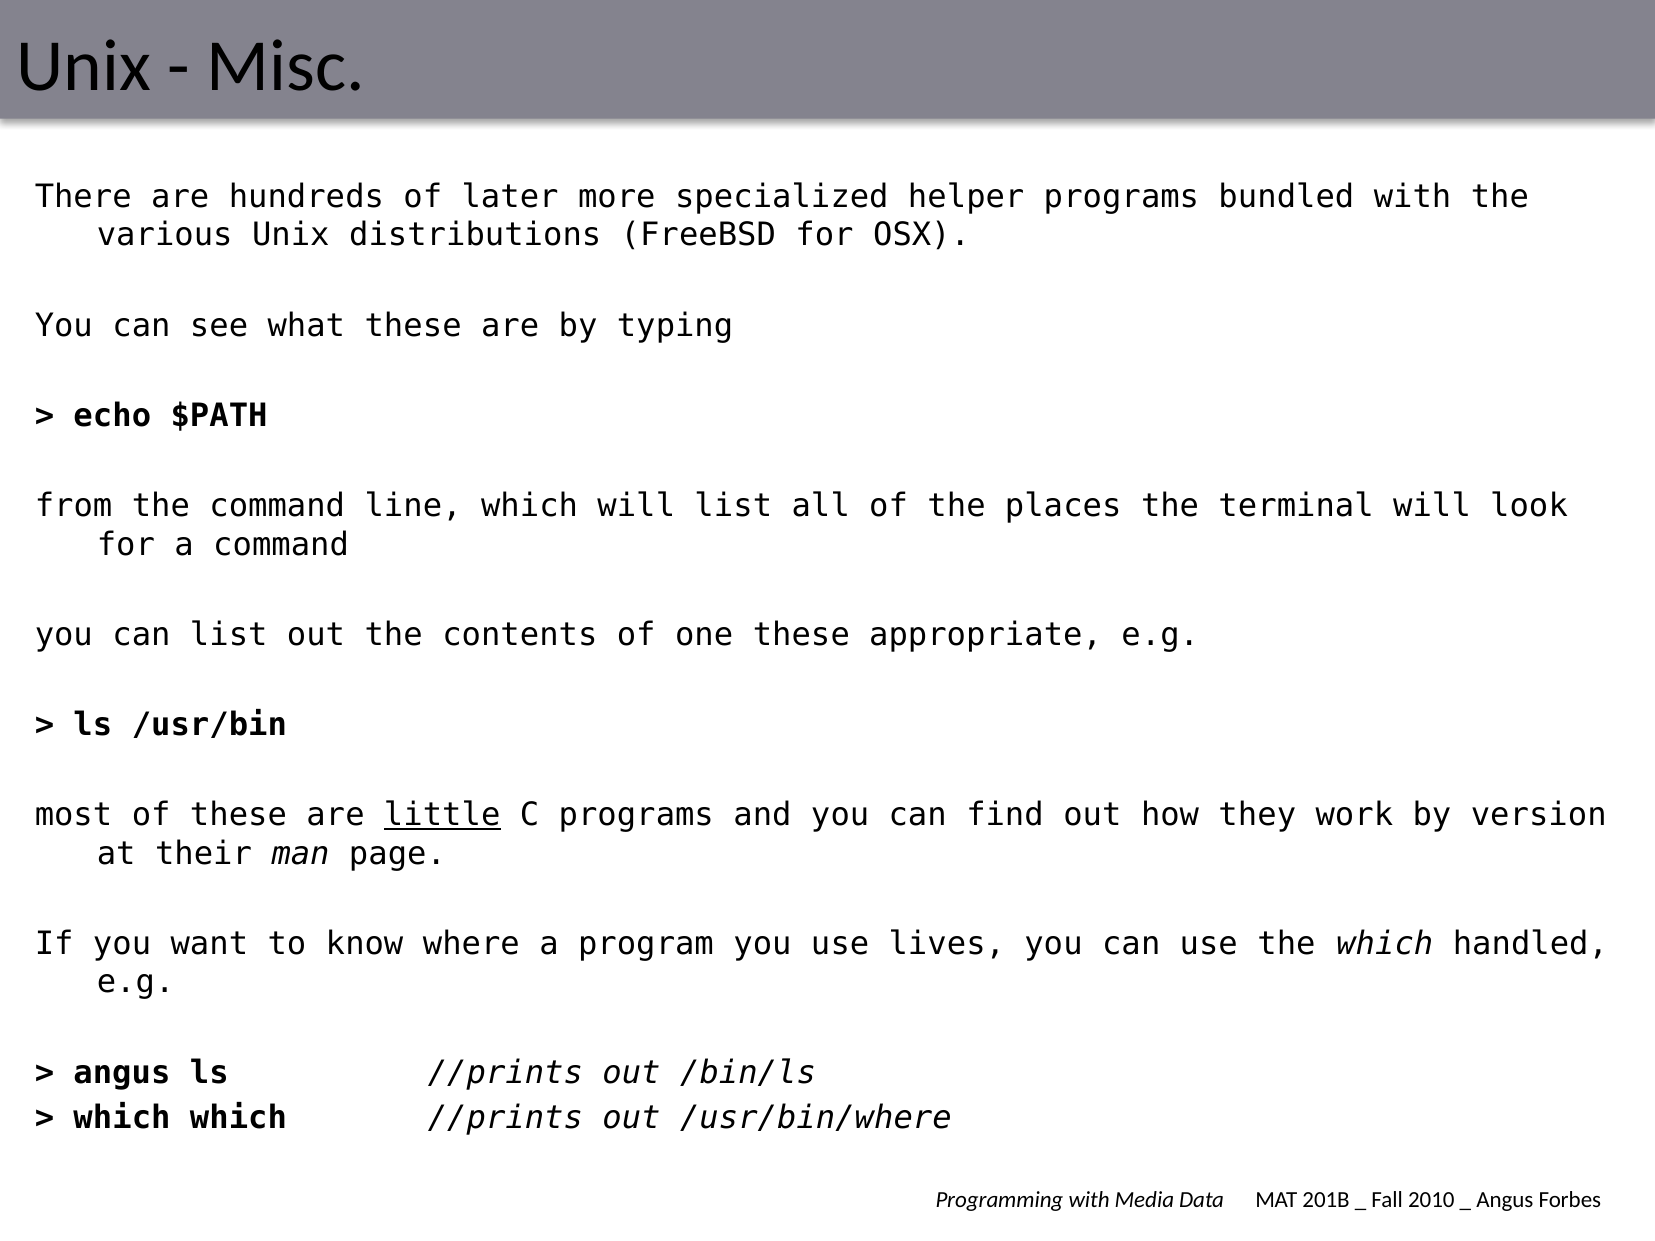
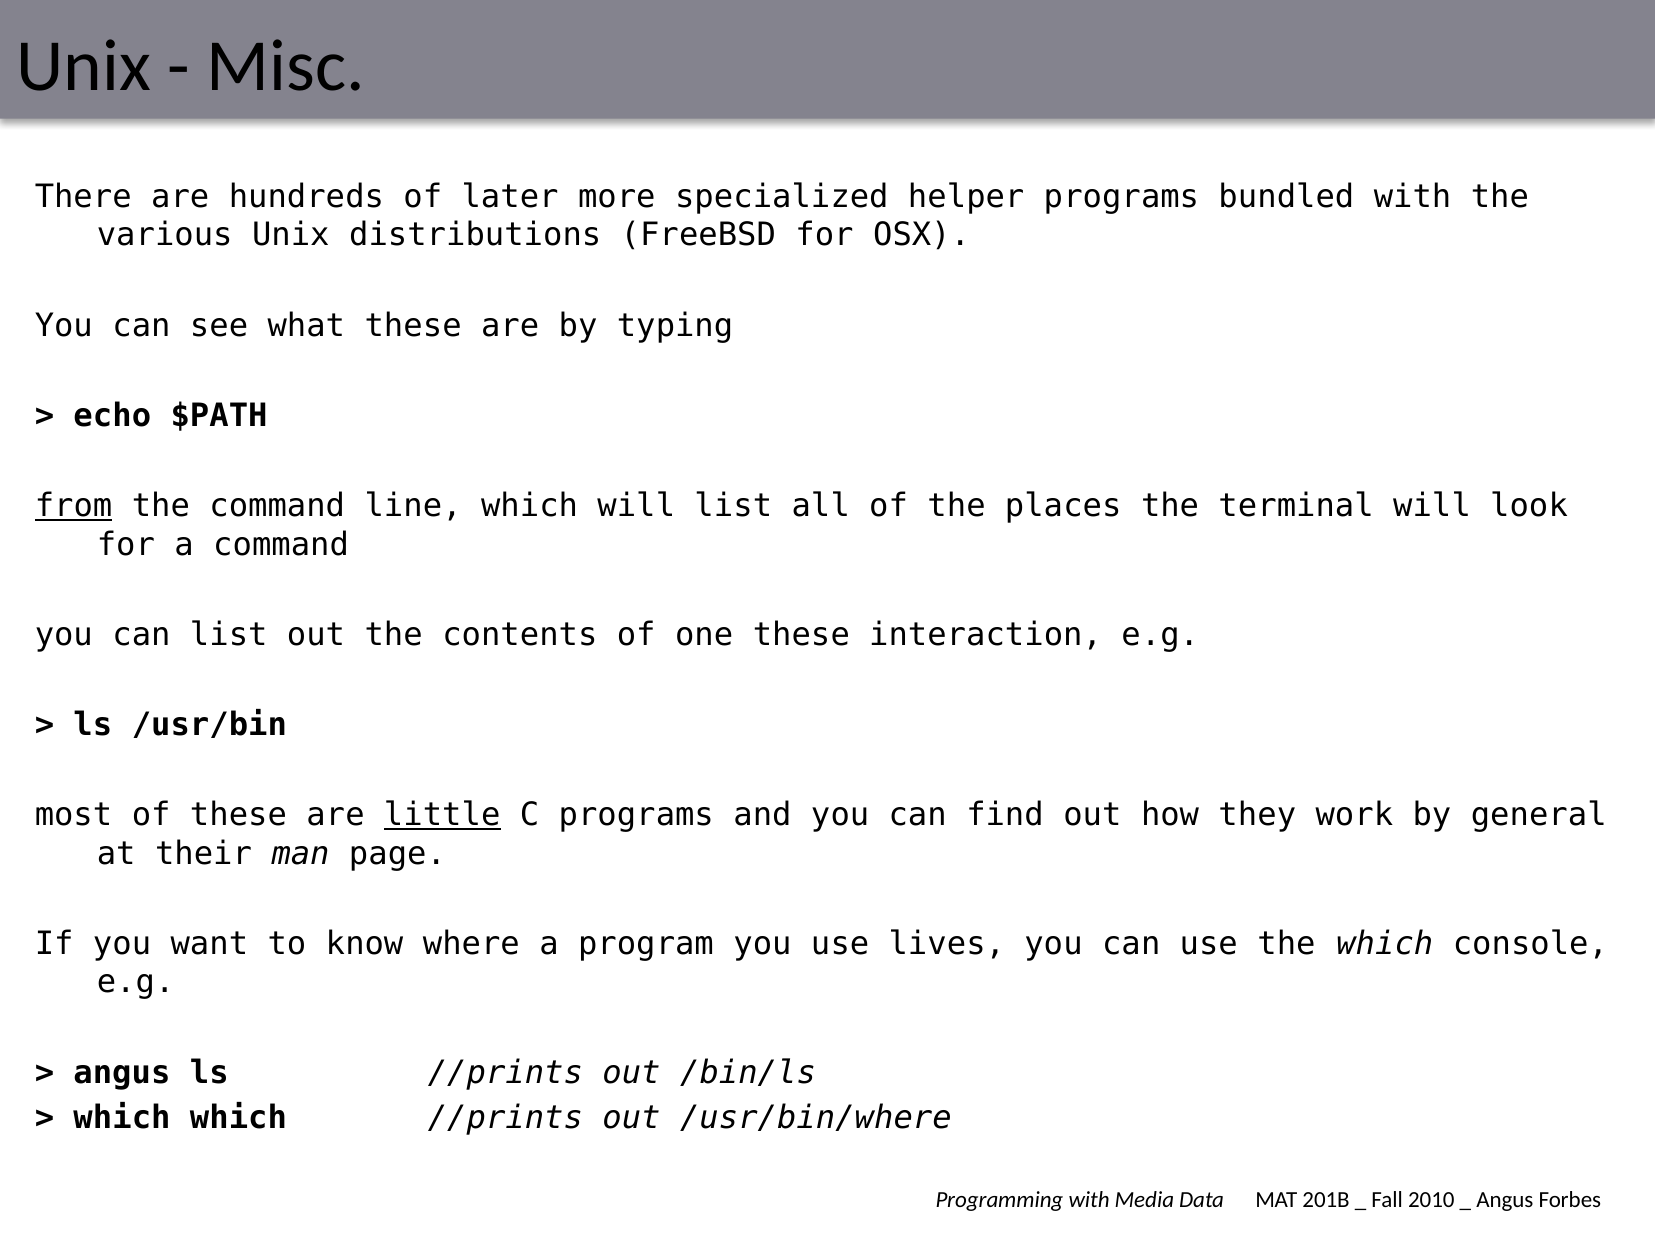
from underline: none -> present
appropriate: appropriate -> interaction
version: version -> general
handled: handled -> console
